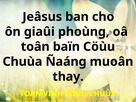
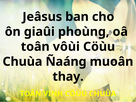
baïn: baïn -> vôùi
